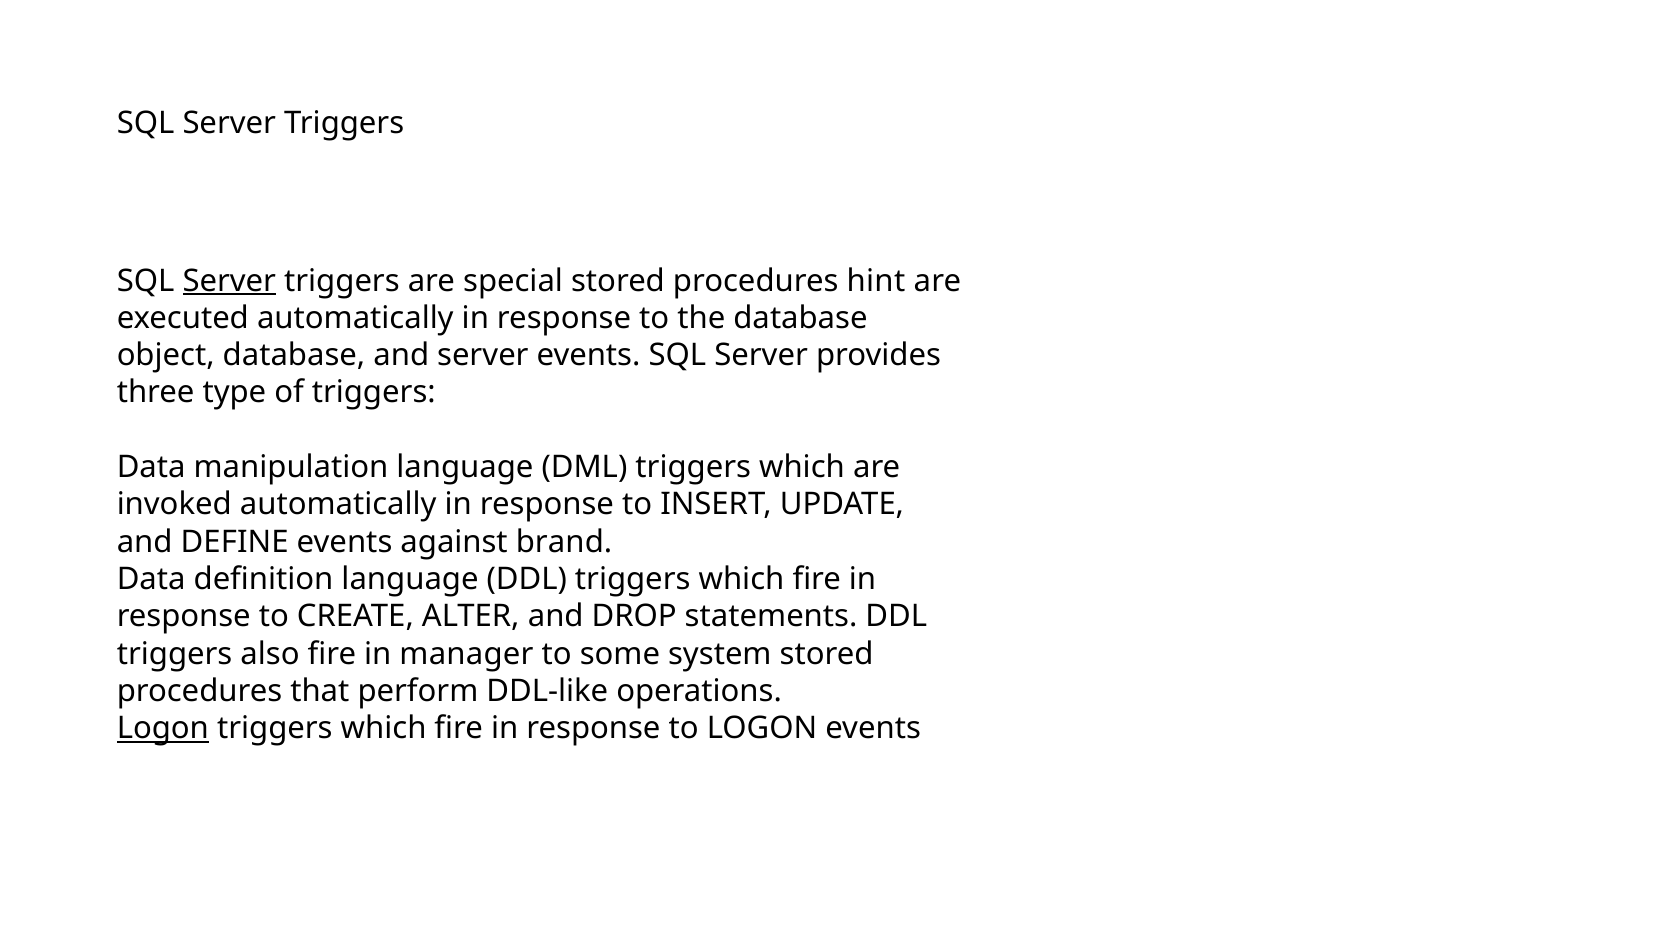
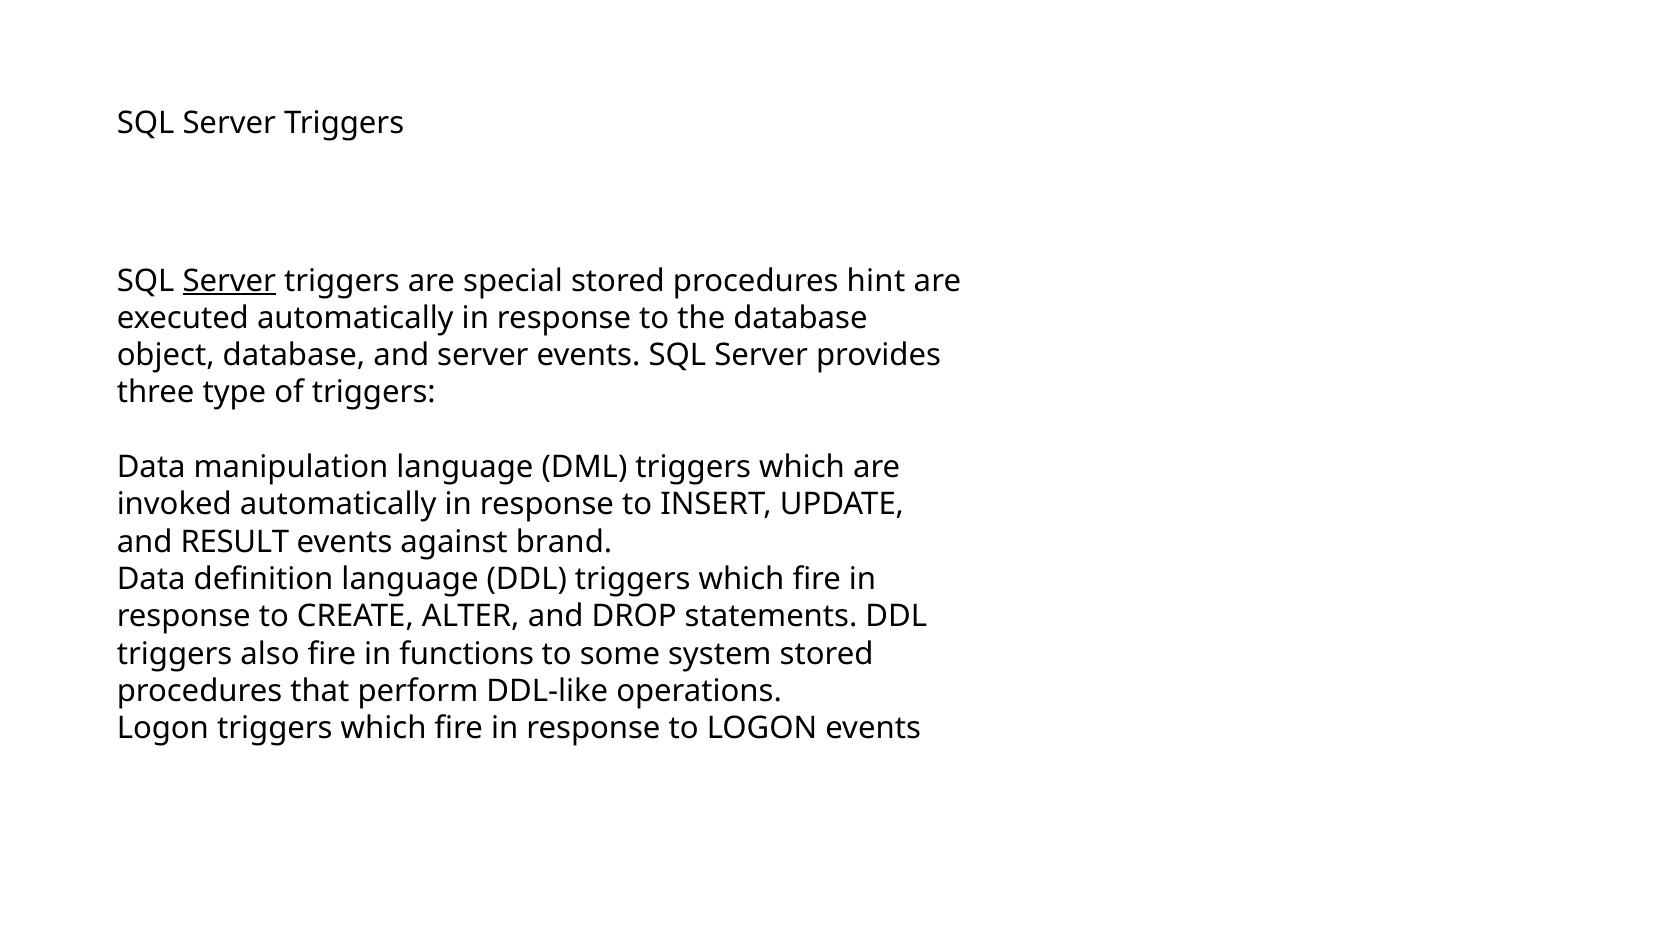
DEFINE: DEFINE -> RESULT
manager: manager -> functions
Logon at (163, 729) underline: present -> none
